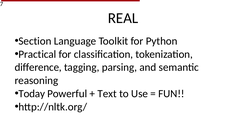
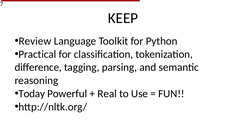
REAL: REAL -> KEEP
Section: Section -> Review
Text: Text -> Real
